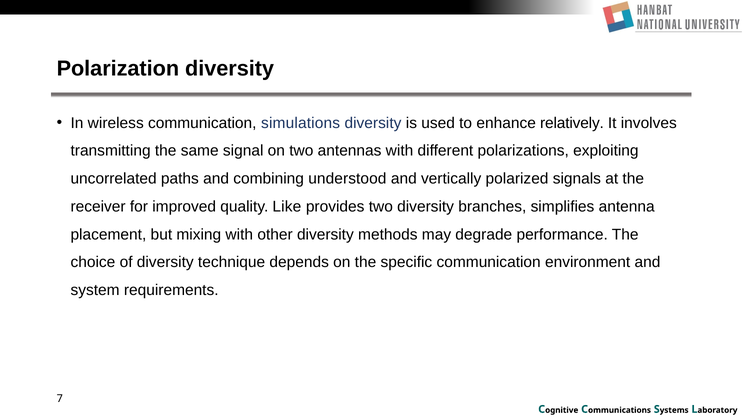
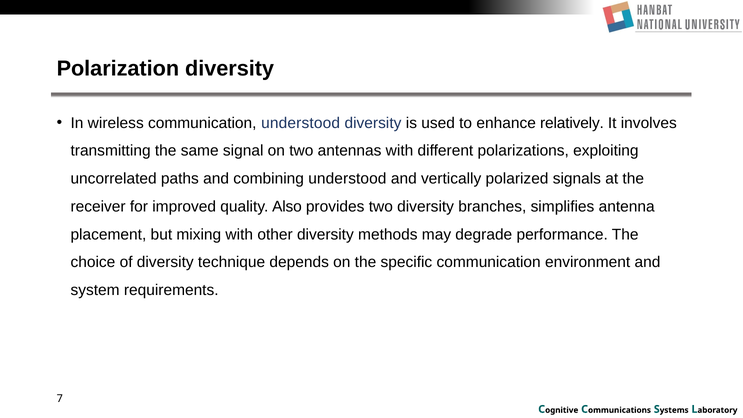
communication simulations: simulations -> understood
Like: Like -> Also
